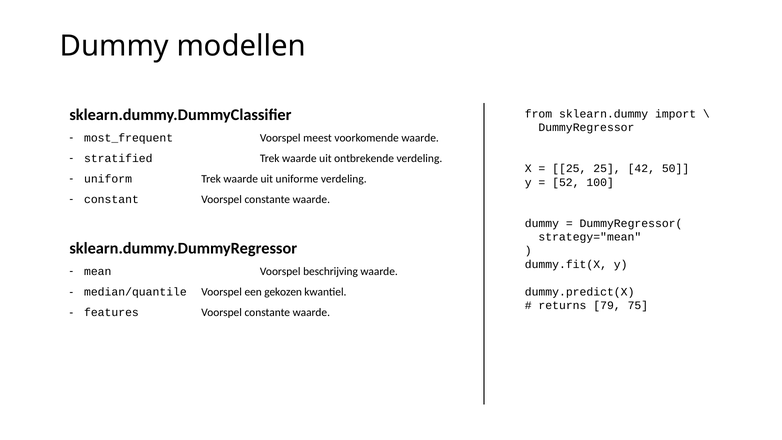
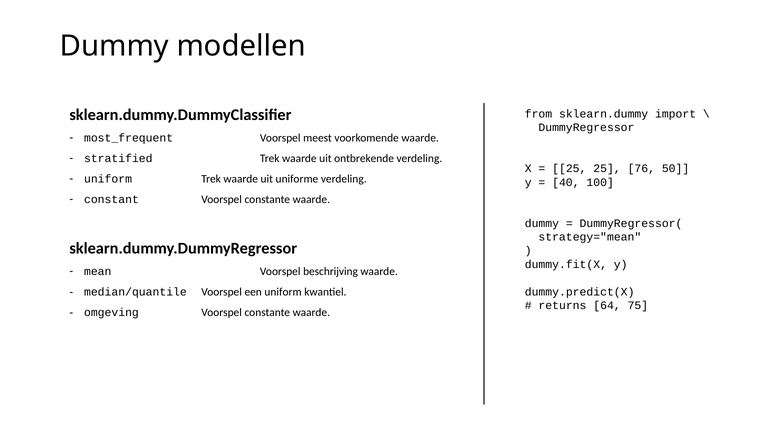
42: 42 -> 76
52: 52 -> 40
een gekozen: gekozen -> uniform
79: 79 -> 64
features: features -> omgeving
